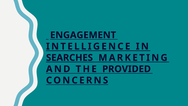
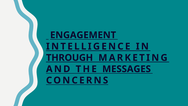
SEARCHES: SEARCHES -> THROUGH
PROVIDED: PROVIDED -> MESSAGES
